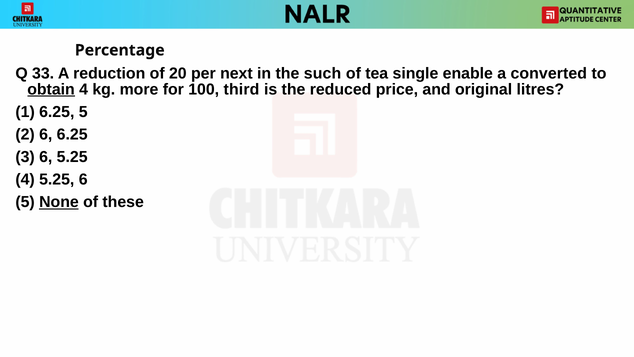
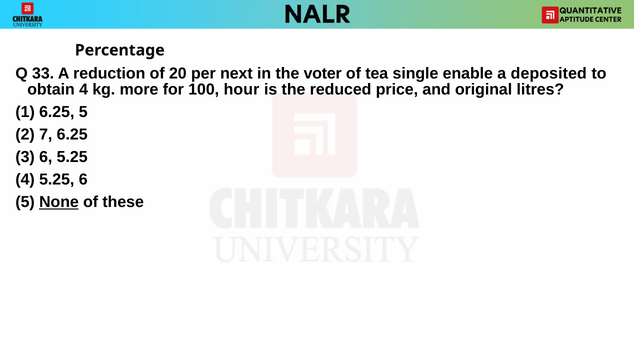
such: such -> voter
converted: converted -> deposited
obtain underline: present -> none
third: third -> hour
2 6: 6 -> 7
